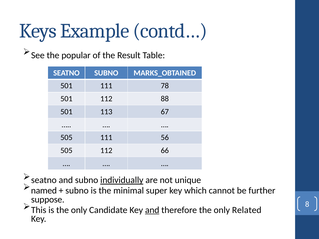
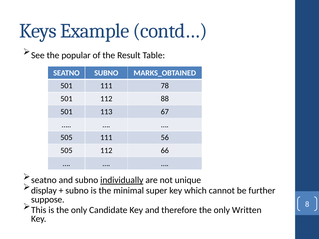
named: named -> display
and at (152, 210) underline: present -> none
Related: Related -> Written
